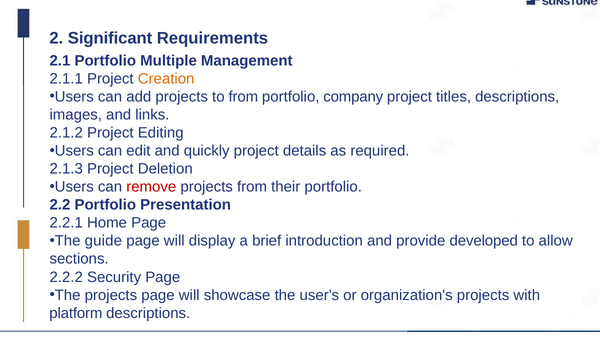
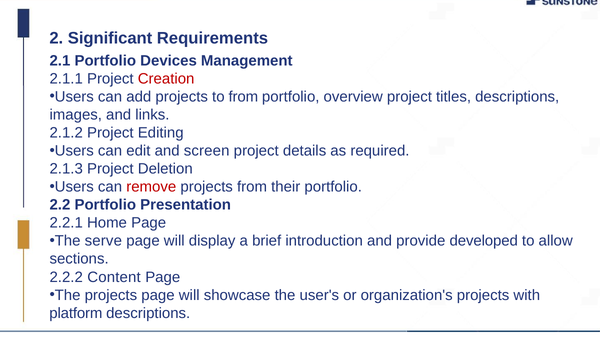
Multiple: Multiple -> Devices
Creation colour: orange -> red
company: company -> overview
quickly: quickly -> screen
guide: guide -> serve
Security: Security -> Content
